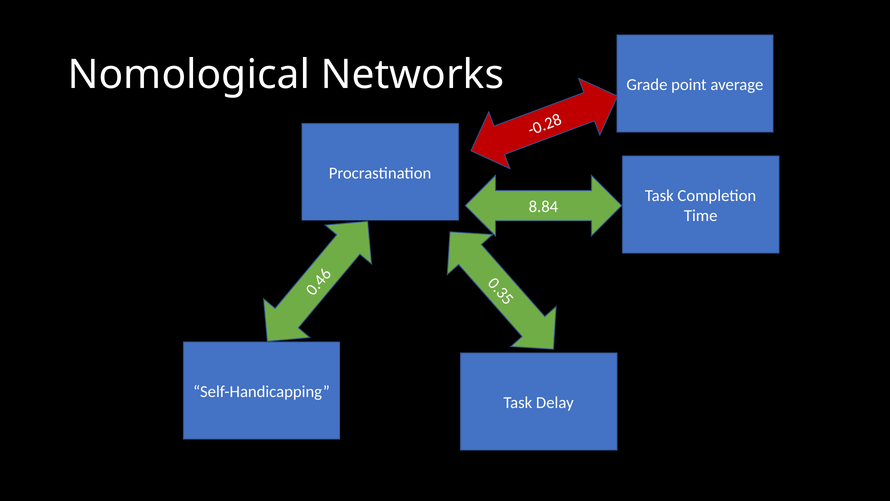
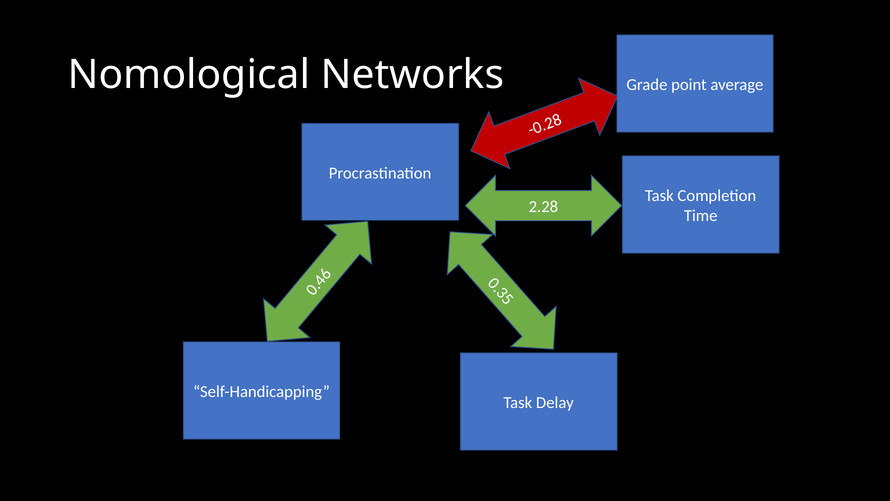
8.84: 8.84 -> 2.28
